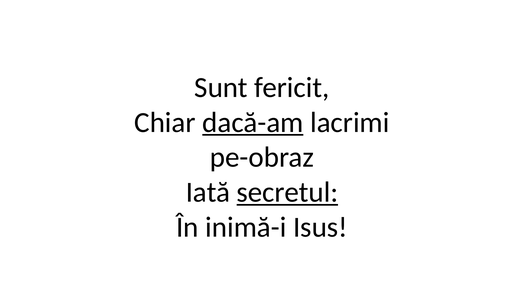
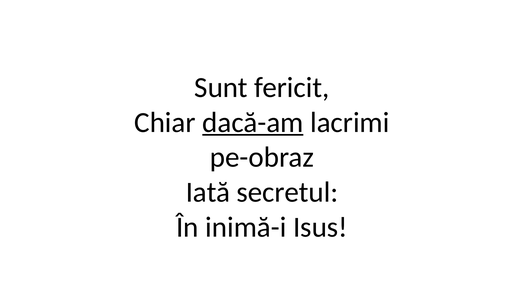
secretul underline: present -> none
